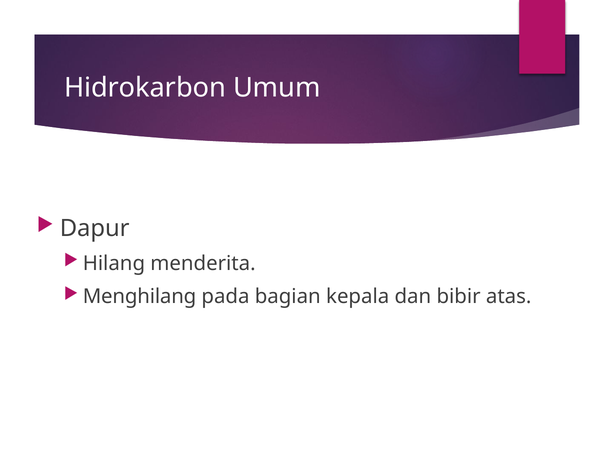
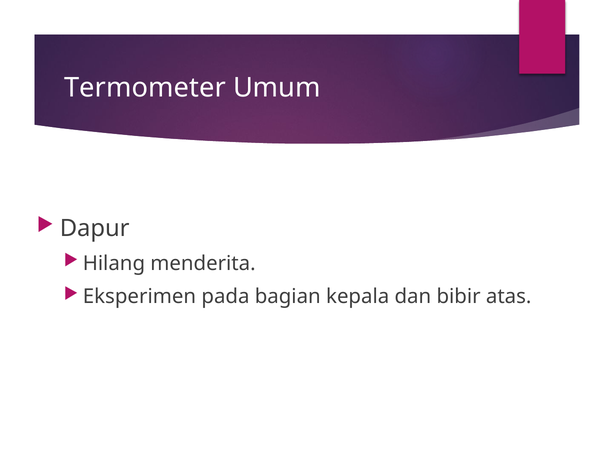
Hidrokarbon: Hidrokarbon -> Termometer
Menghilang: Menghilang -> Eksperimen
